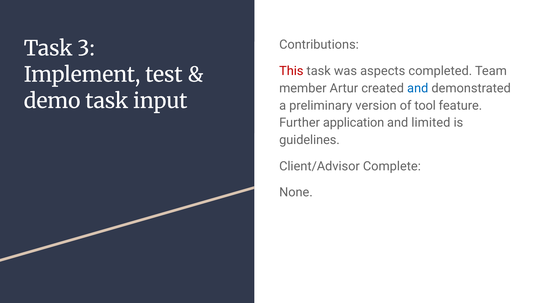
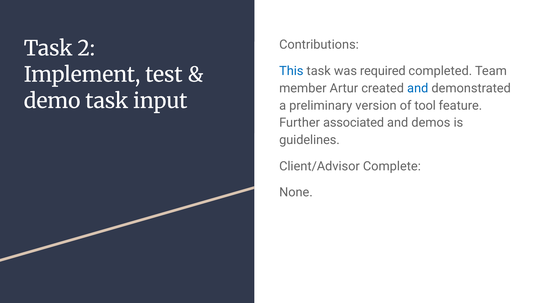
3: 3 -> 2
This colour: red -> blue
aspects: aspects -> required
application: application -> associated
limited: limited -> demos
